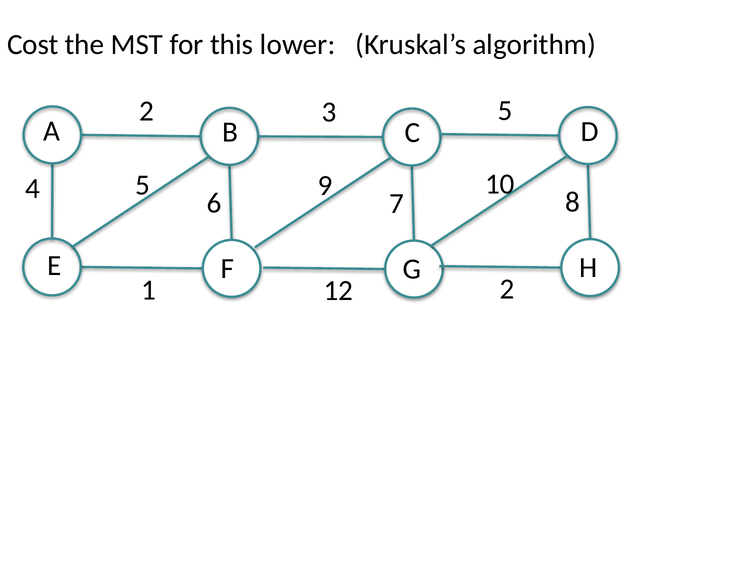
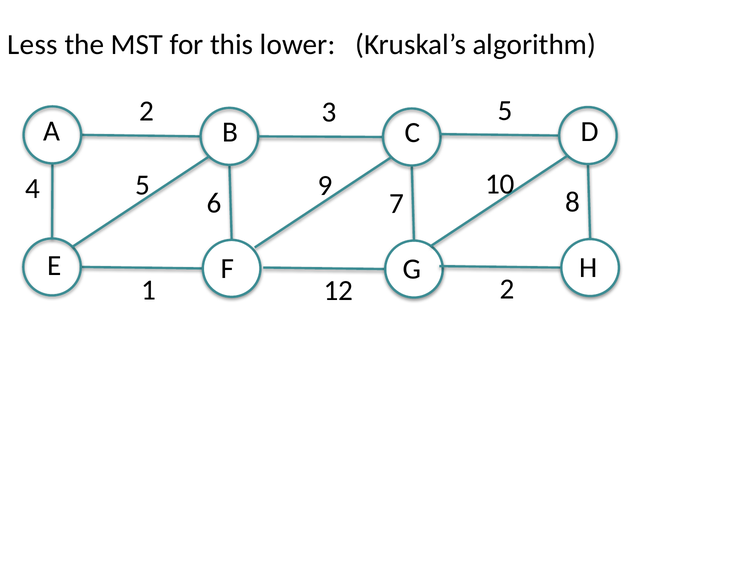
Cost: Cost -> Less
